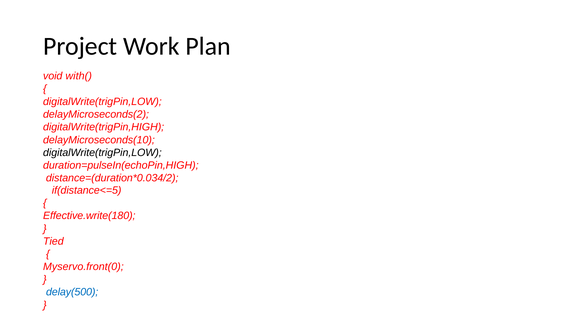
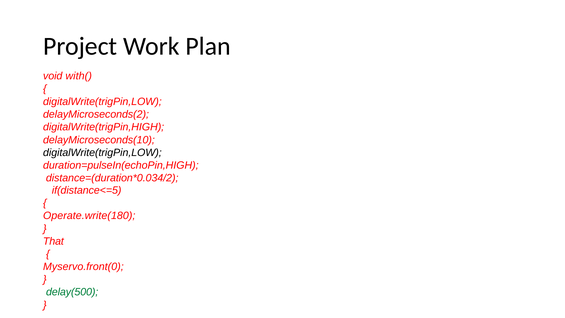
Effective.write(180: Effective.write(180 -> Operate.write(180
Tied: Tied -> That
delay(500 colour: blue -> green
